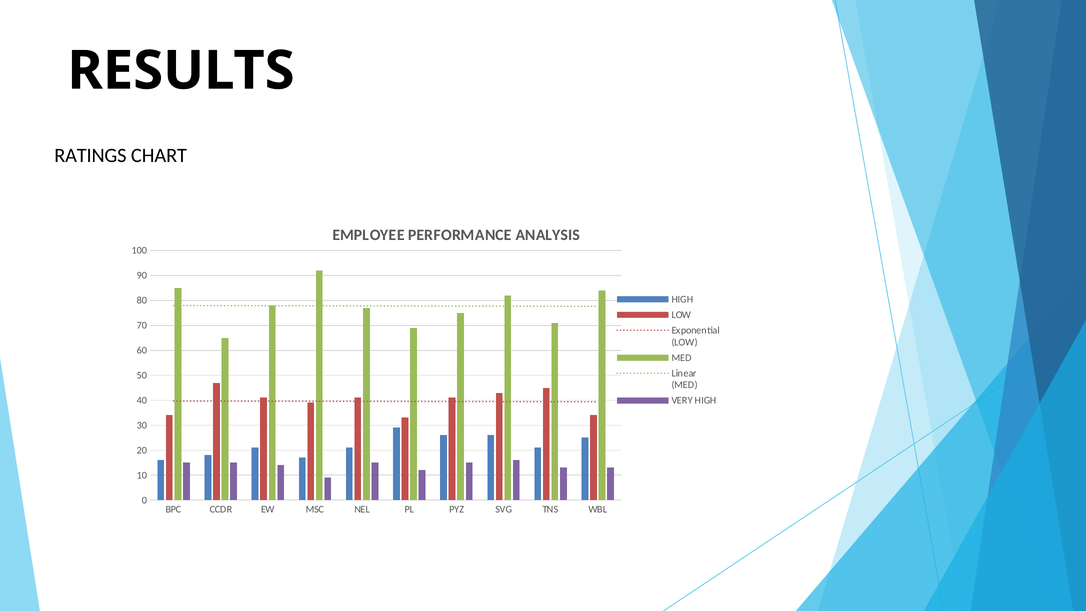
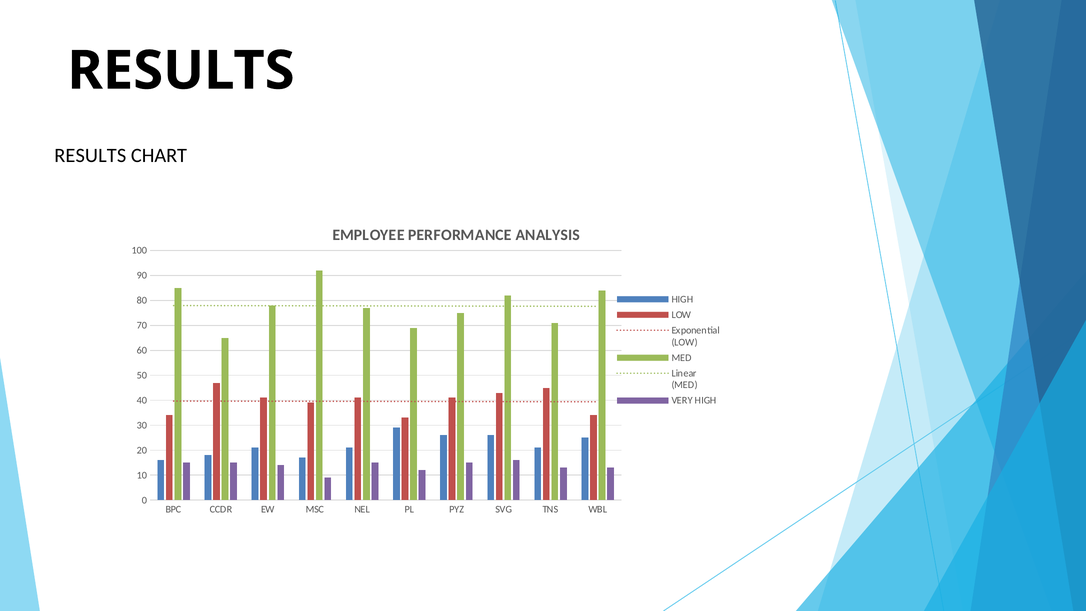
RATINGS at (90, 155): RATINGS -> RESULTS
